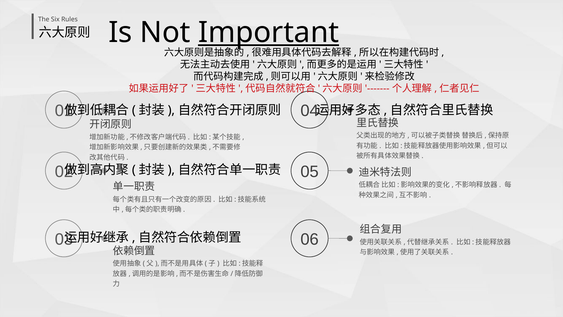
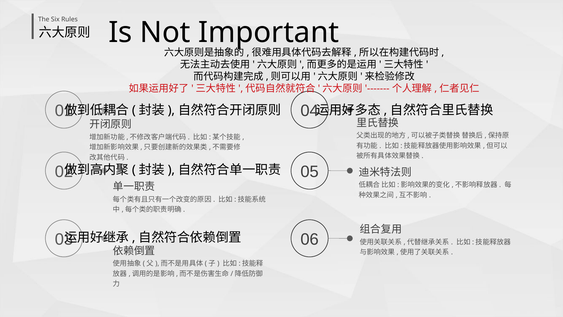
Important underline: present -> none
